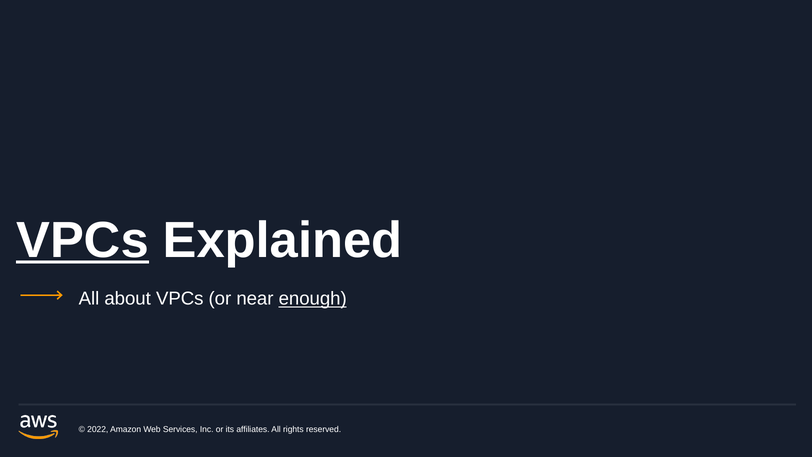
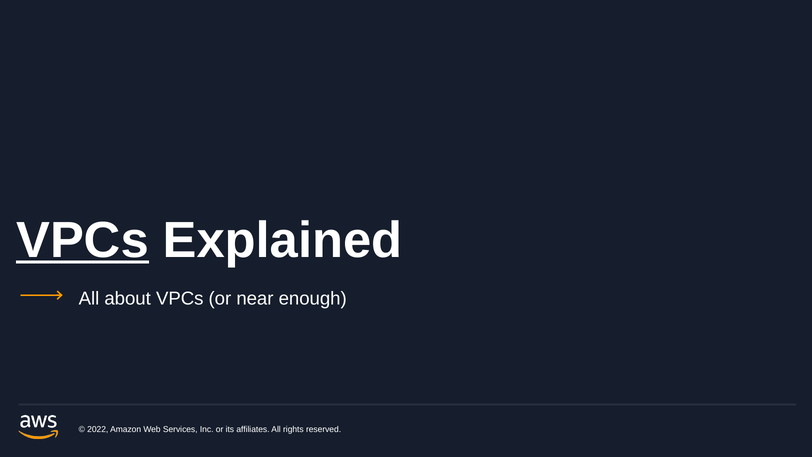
enough underline: present -> none
